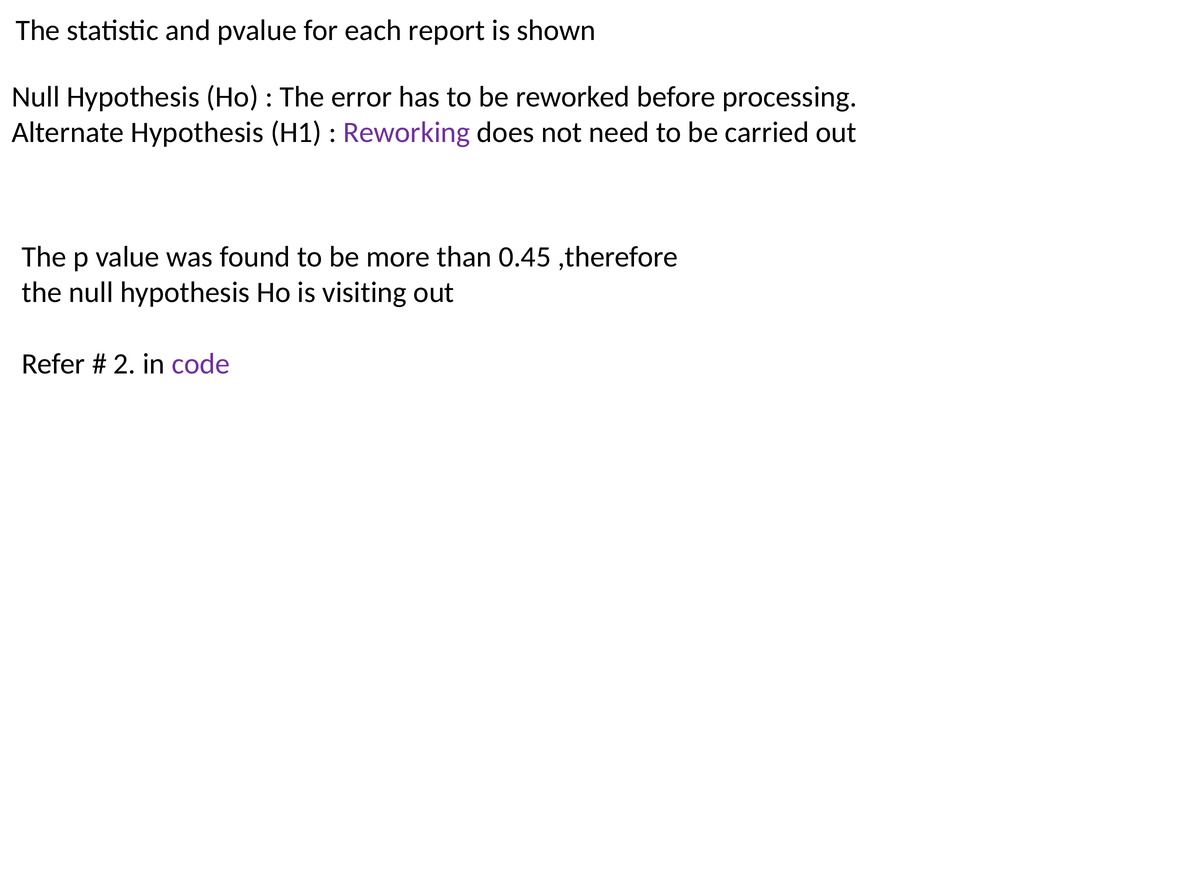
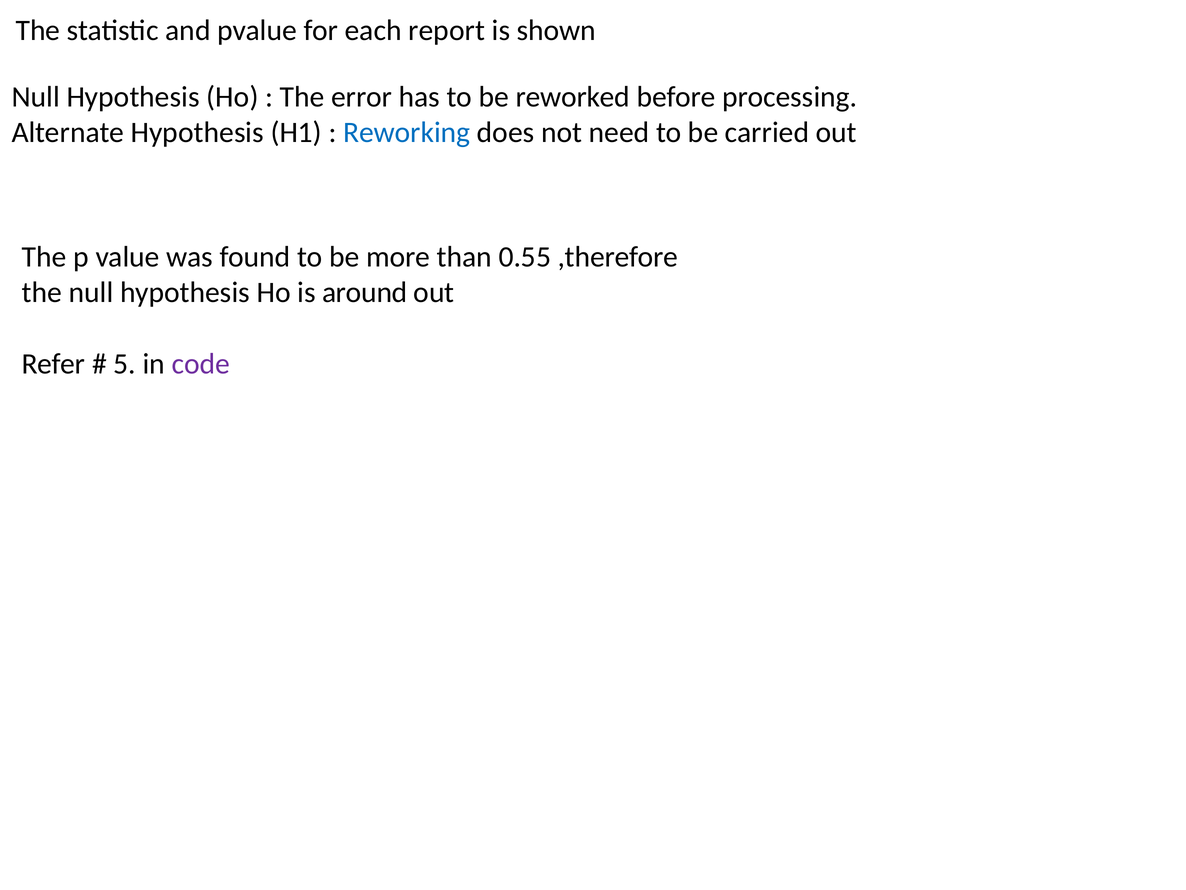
Reworking colour: purple -> blue
0.45: 0.45 -> 0.55
visiting: visiting -> around
2: 2 -> 5
